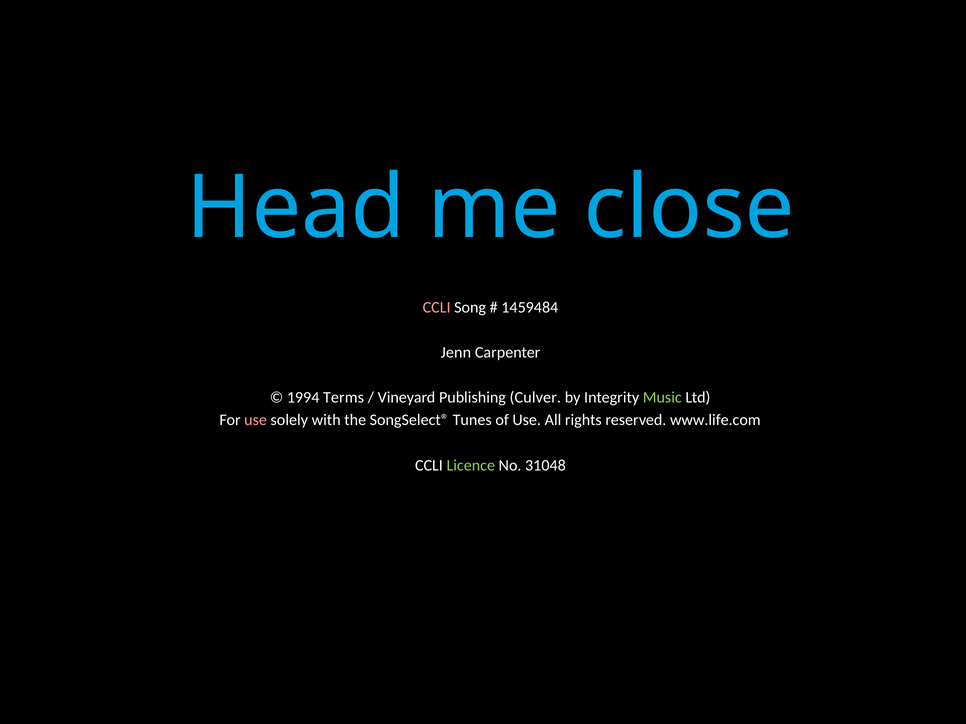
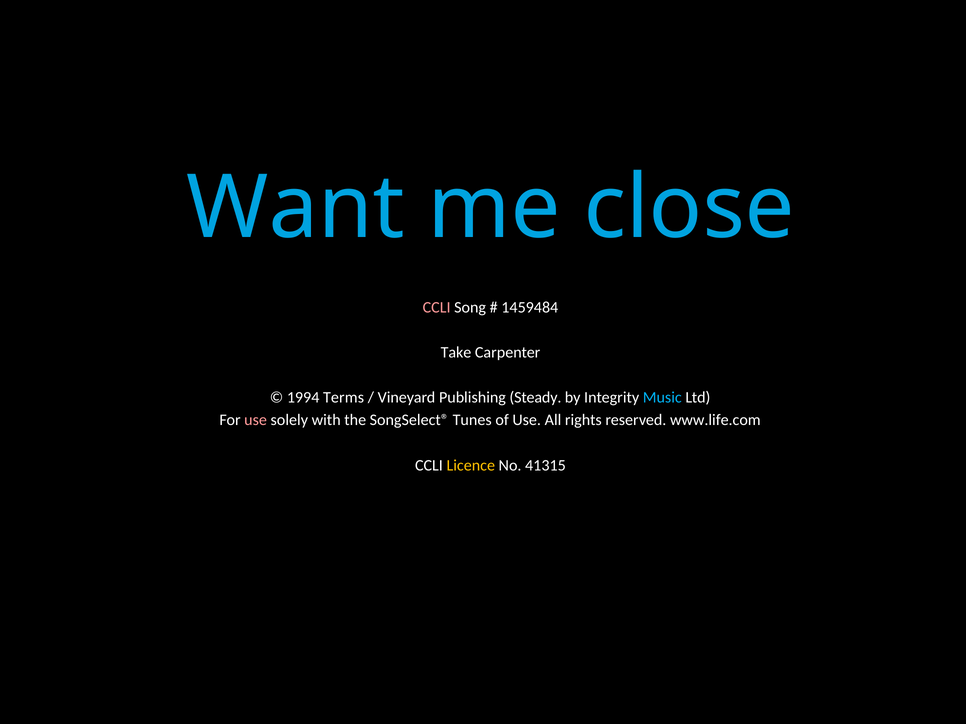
Head: Head -> Want
Jenn: Jenn -> Take
Culver: Culver -> Steady
Music colour: light green -> light blue
Licence colour: light green -> yellow
31048: 31048 -> 41315
